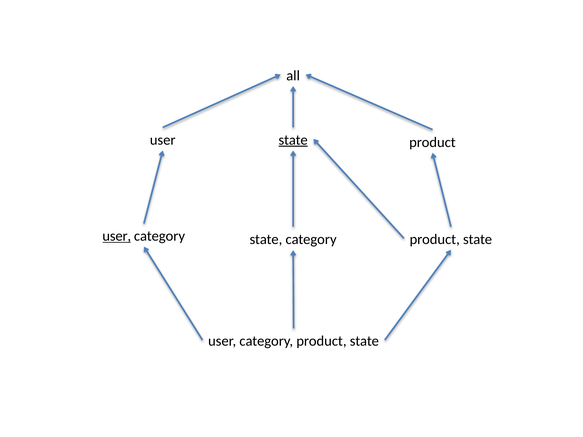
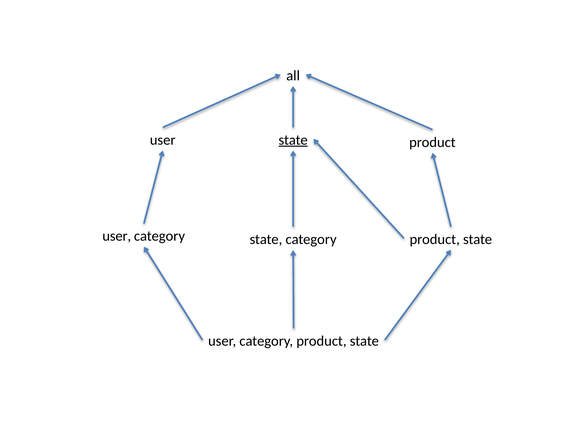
user at (117, 236) underline: present -> none
